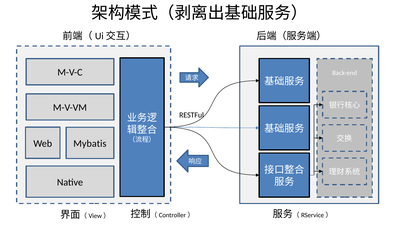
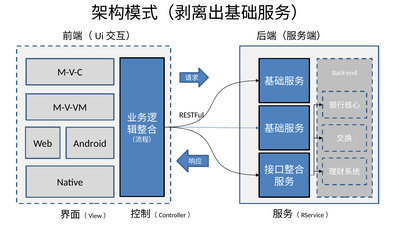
Mybatis: Mybatis -> Android
